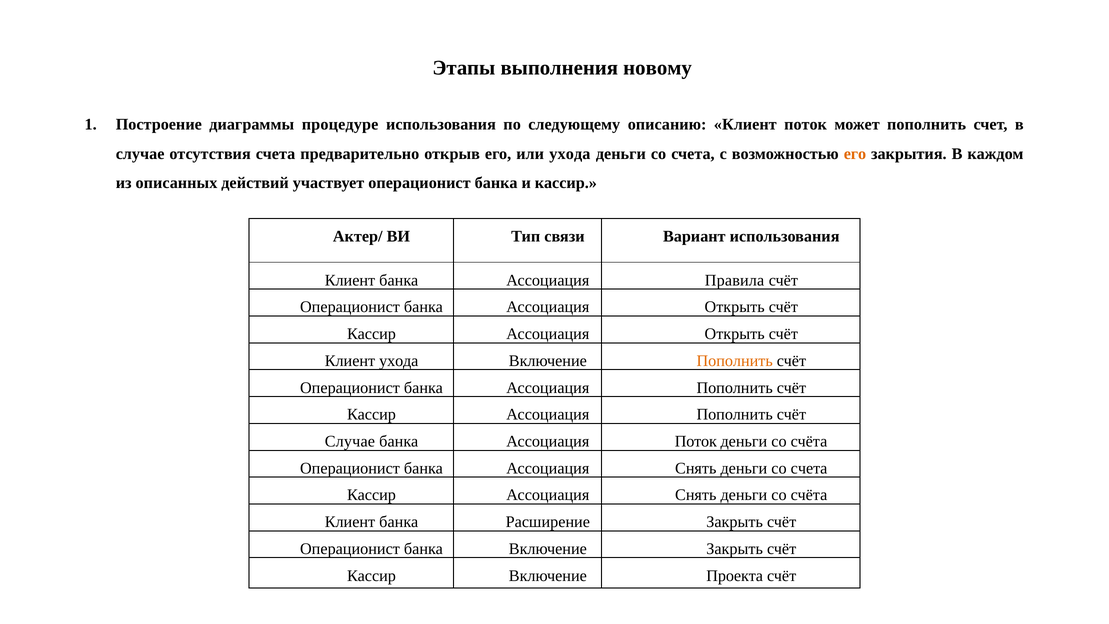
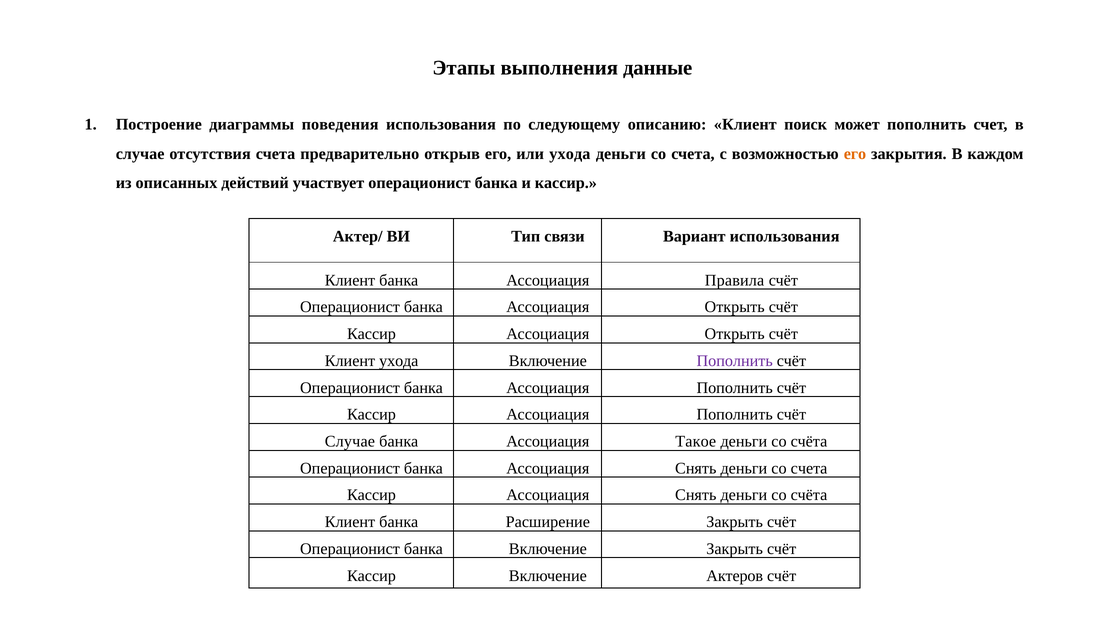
новому: новому -> данные
процедуре: процедуре -> поведения
Клиент поток: поток -> поиск
Пополнить at (735, 361) colour: orange -> purple
Ассоциация Поток: Поток -> Такое
Проекта: Проекта -> Актеров
